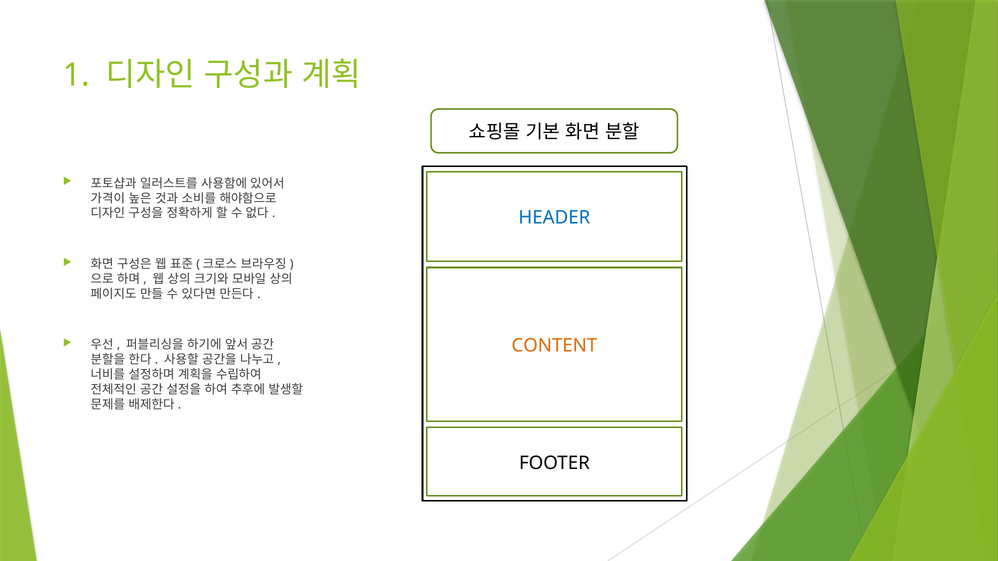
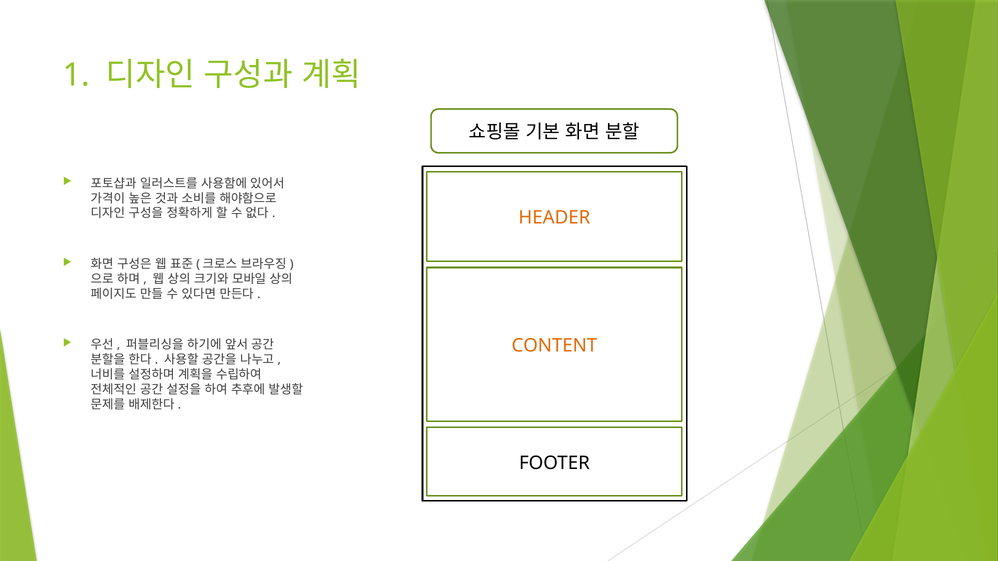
HEADER colour: blue -> orange
